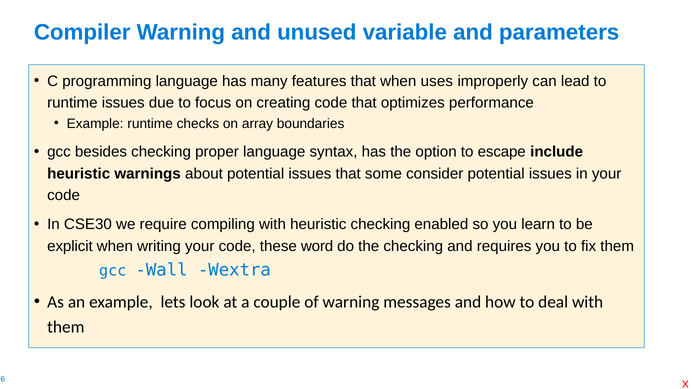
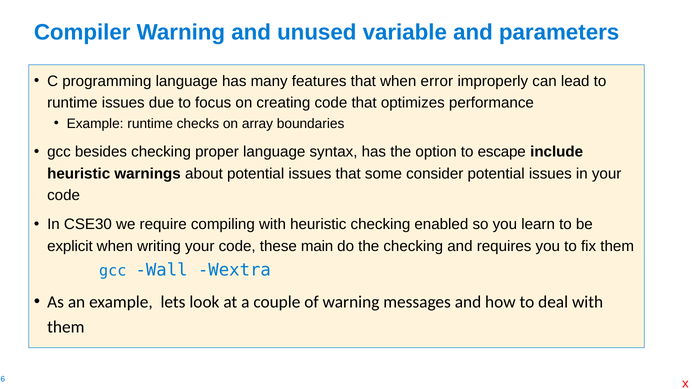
uses: uses -> error
word: word -> main
